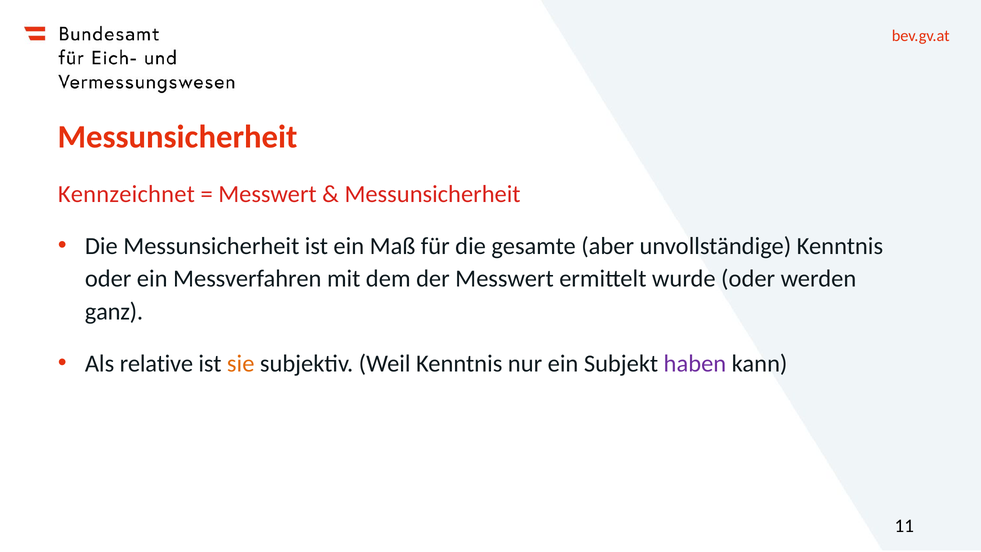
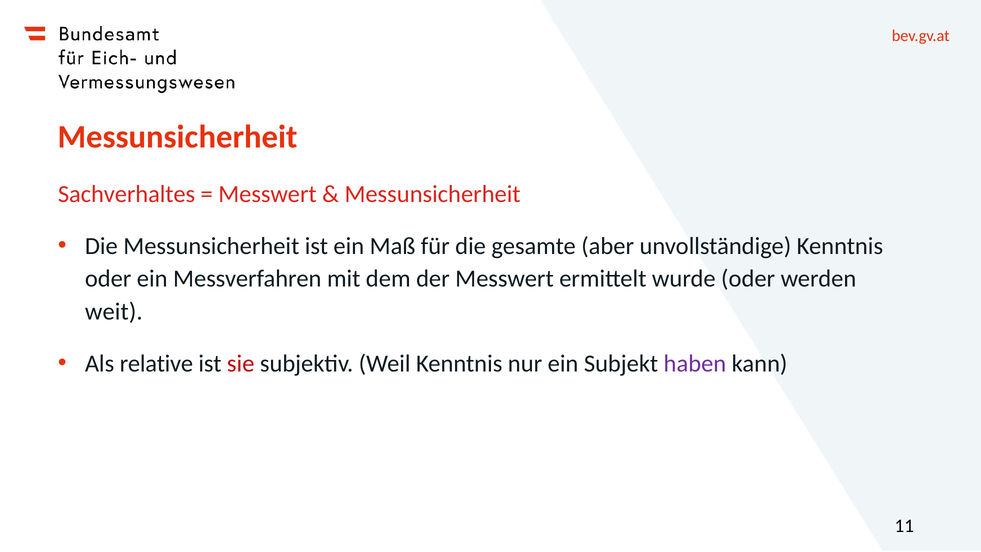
Kennzeichnet: Kennzeichnet -> Sachverhaltes
ganz: ganz -> weit
sie colour: orange -> red
